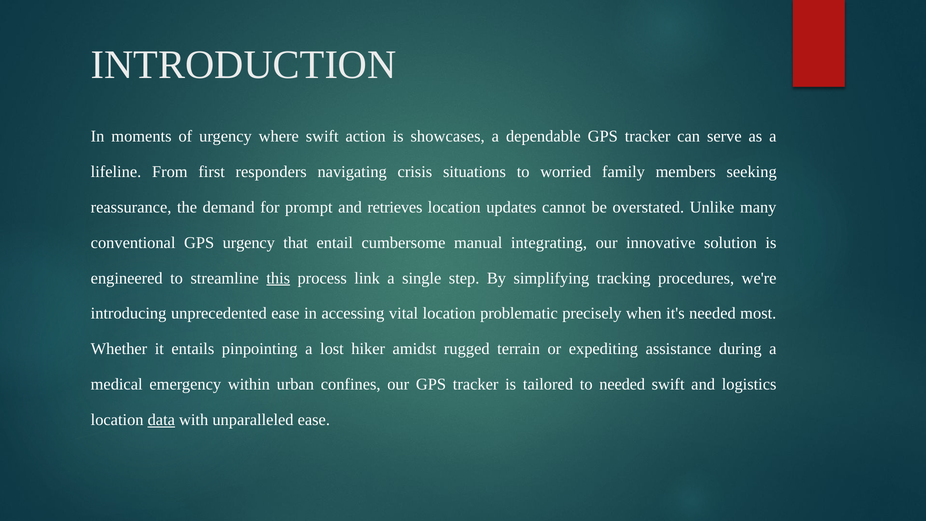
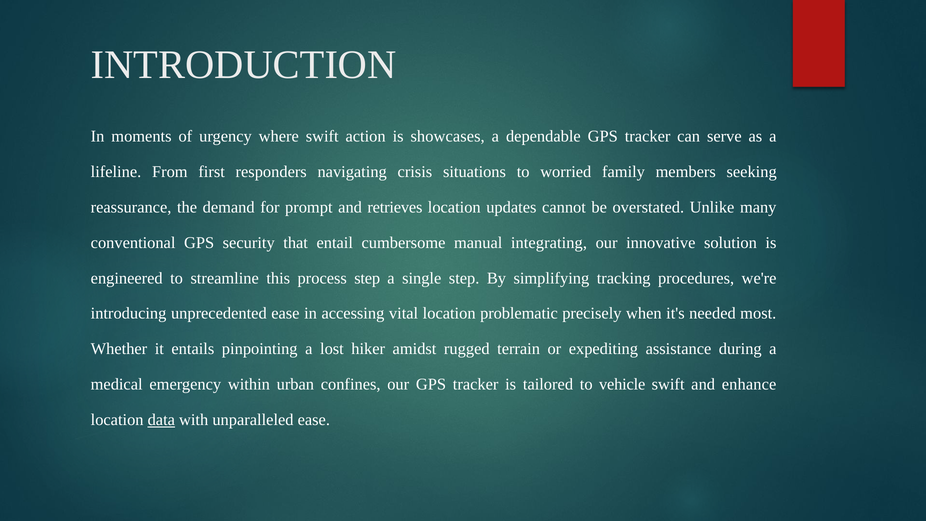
GPS urgency: urgency -> security
this underline: present -> none
process link: link -> step
to needed: needed -> vehicle
logistics: logistics -> enhance
